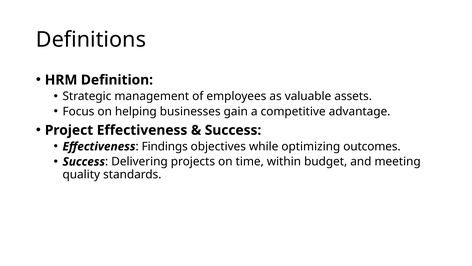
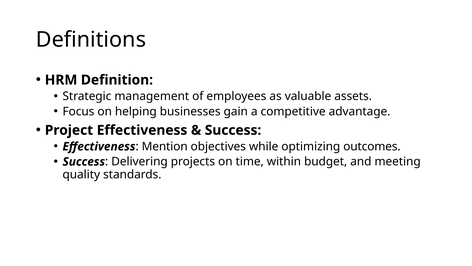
Findings: Findings -> Mention
